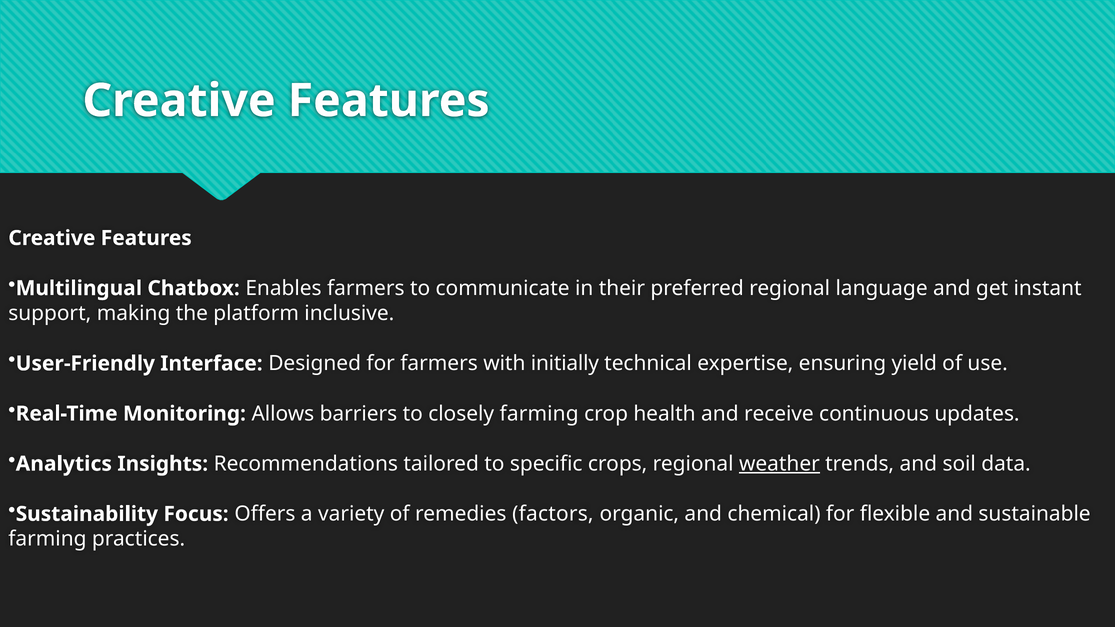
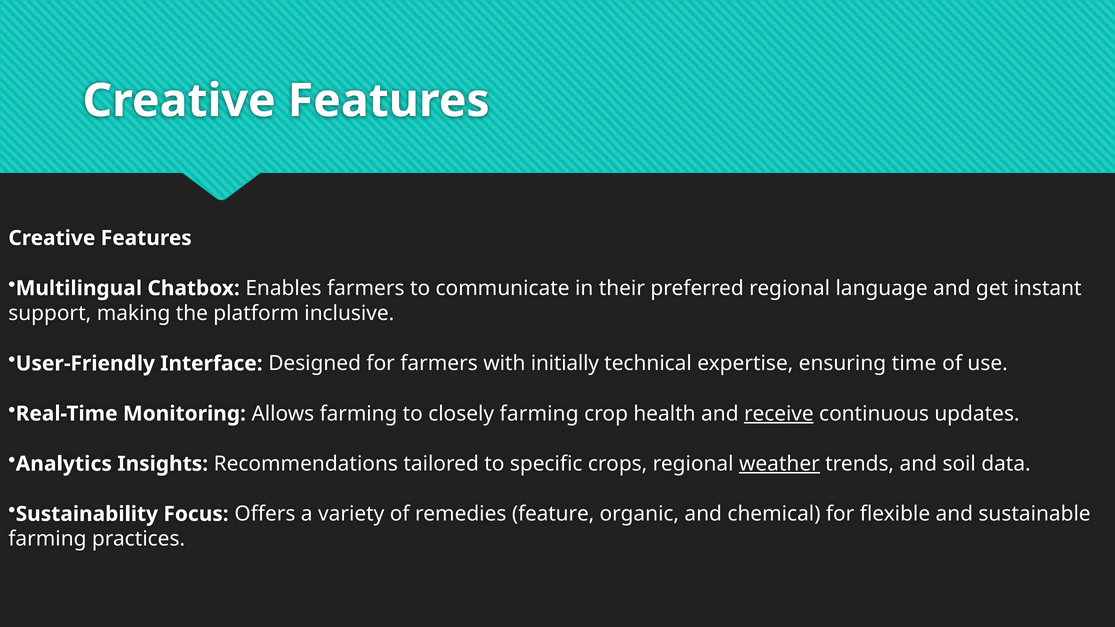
yield: yield -> time
Allows barriers: barriers -> farming
receive underline: none -> present
factors: factors -> feature
